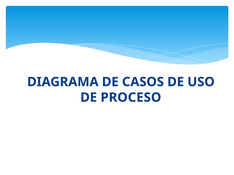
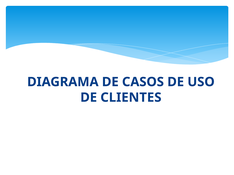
PROCESO: PROCESO -> CLIENTES
